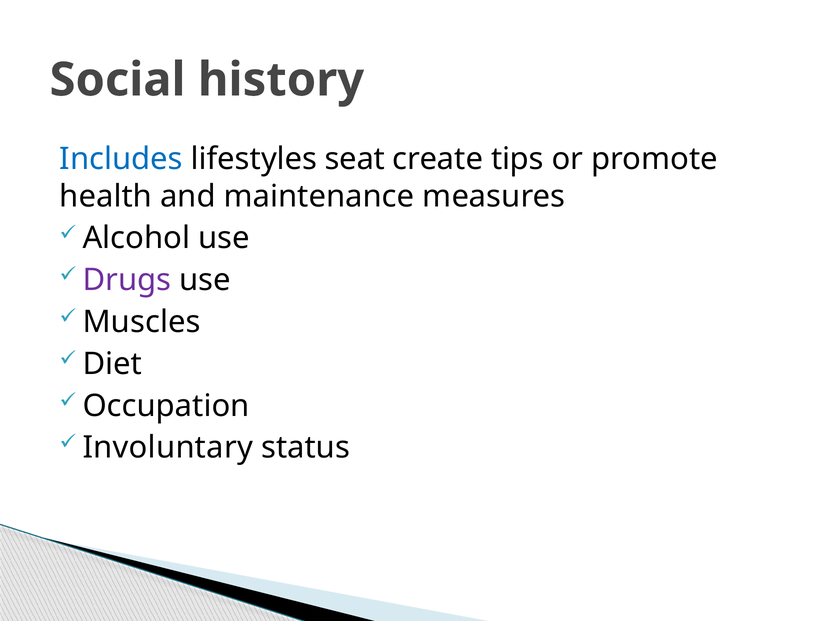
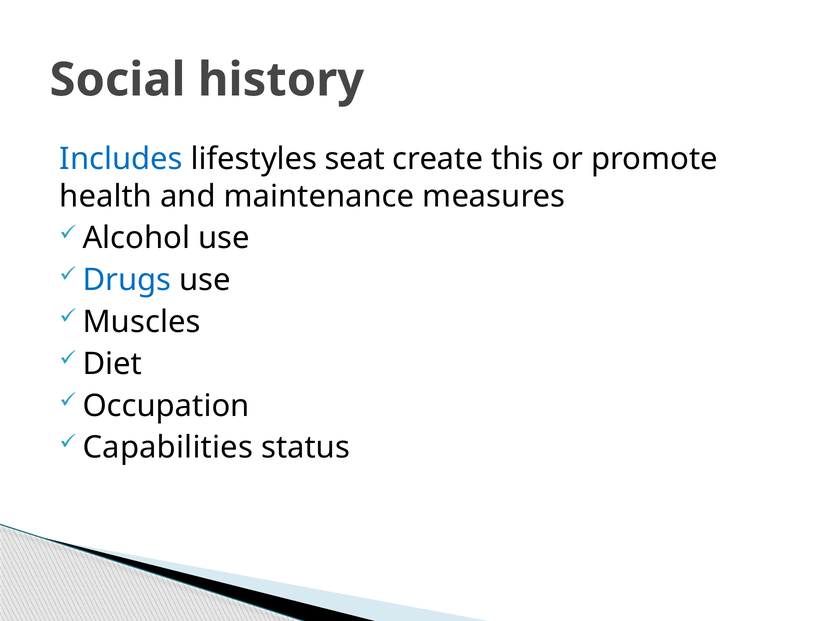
tips: tips -> this
Drugs colour: purple -> blue
Involuntary: Involuntary -> Capabilities
